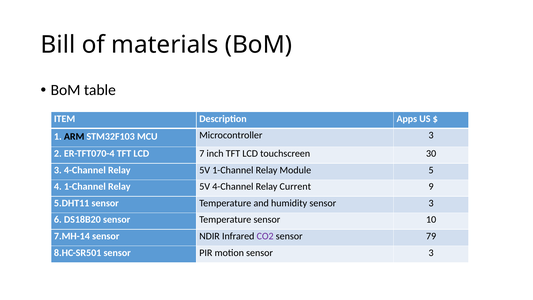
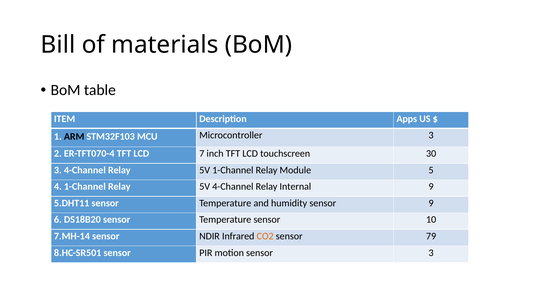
Current: Current -> Internal
humidity sensor 3: 3 -> 9
CO2 colour: purple -> orange
